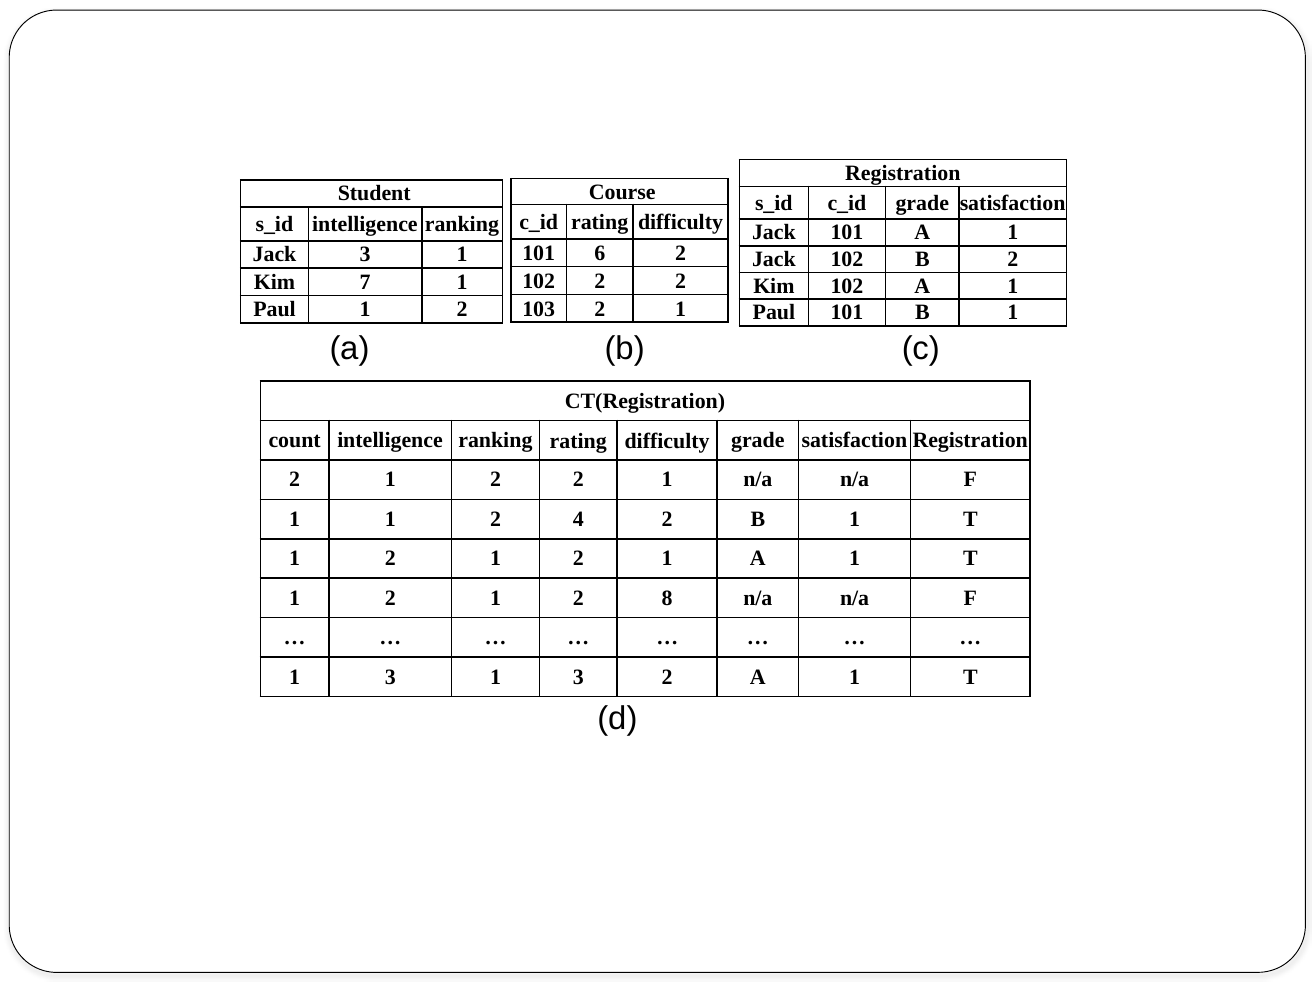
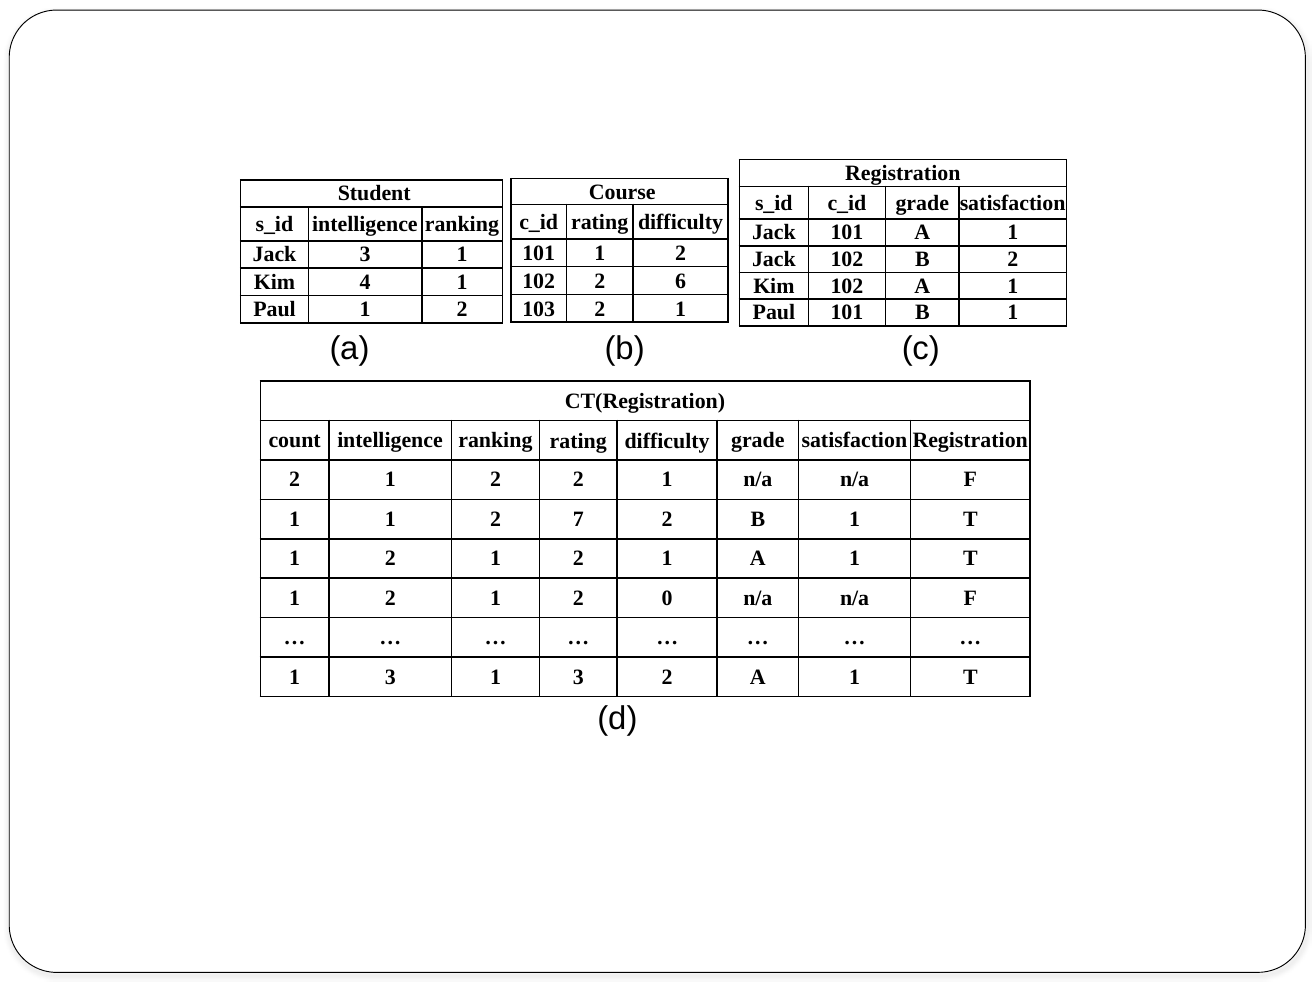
101 6: 6 -> 1
102 2 2: 2 -> 6
7: 7 -> 4
4: 4 -> 7
8: 8 -> 0
